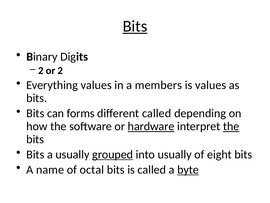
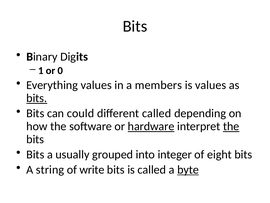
Bits at (135, 26) underline: present -> none
2 at (41, 70): 2 -> 1
or 2: 2 -> 0
bits at (37, 98) underline: none -> present
forms: forms -> could
grouped underline: present -> none
into usually: usually -> integer
name: name -> string
octal: octal -> write
